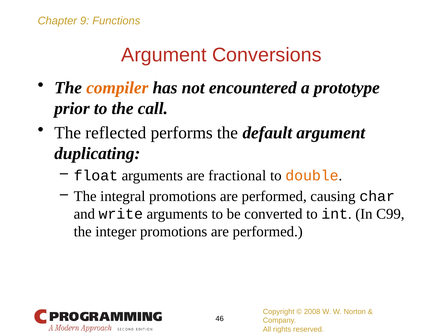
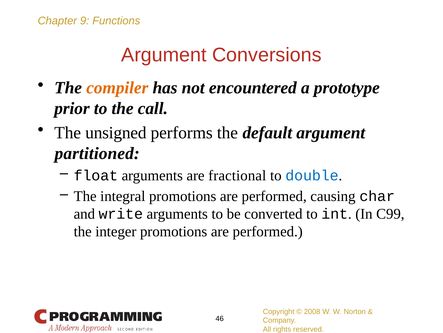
reflected: reflected -> unsigned
duplicating: duplicating -> partitioned
double colour: orange -> blue
